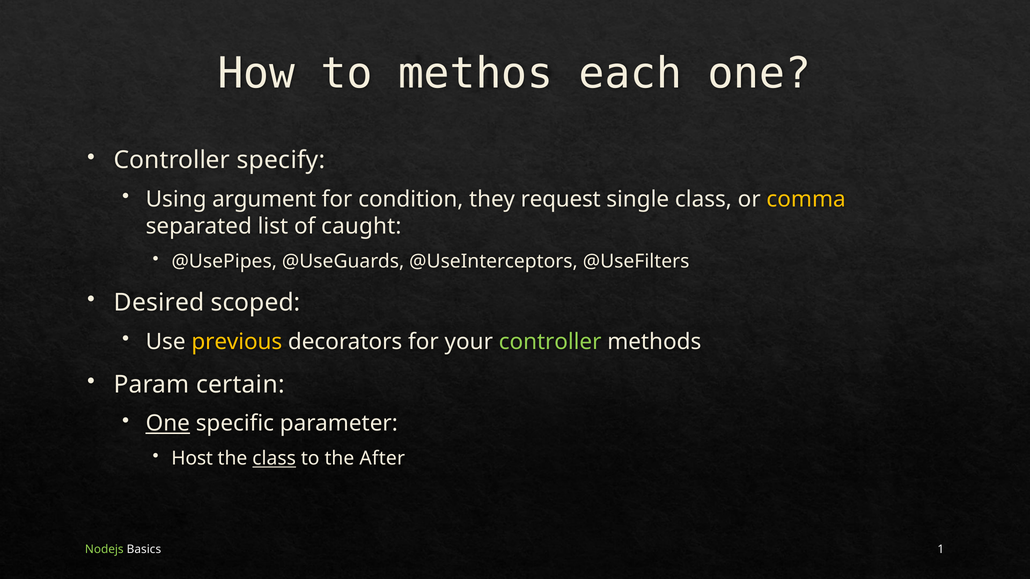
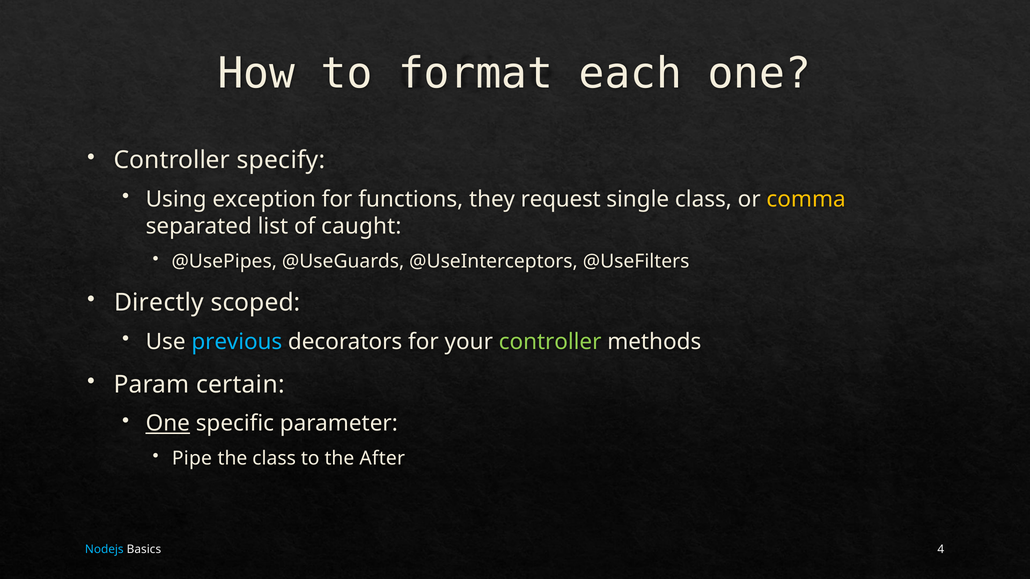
methos: methos -> format
argument: argument -> exception
condition: condition -> functions
Desired: Desired -> Directly
previous colour: yellow -> light blue
Host: Host -> Pipe
class at (274, 459) underline: present -> none
Nodejs colour: light green -> light blue
1: 1 -> 4
